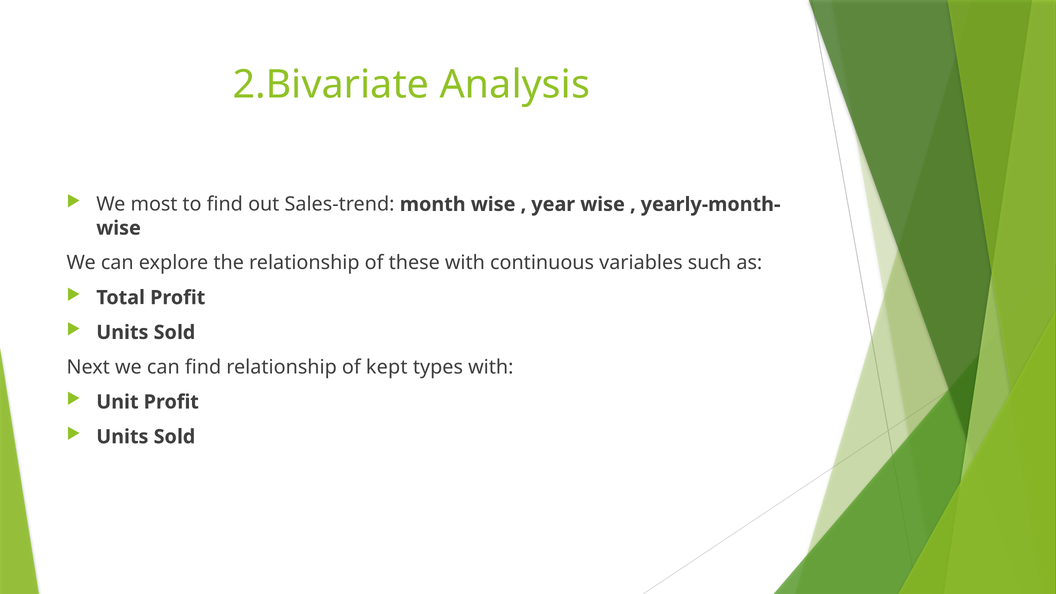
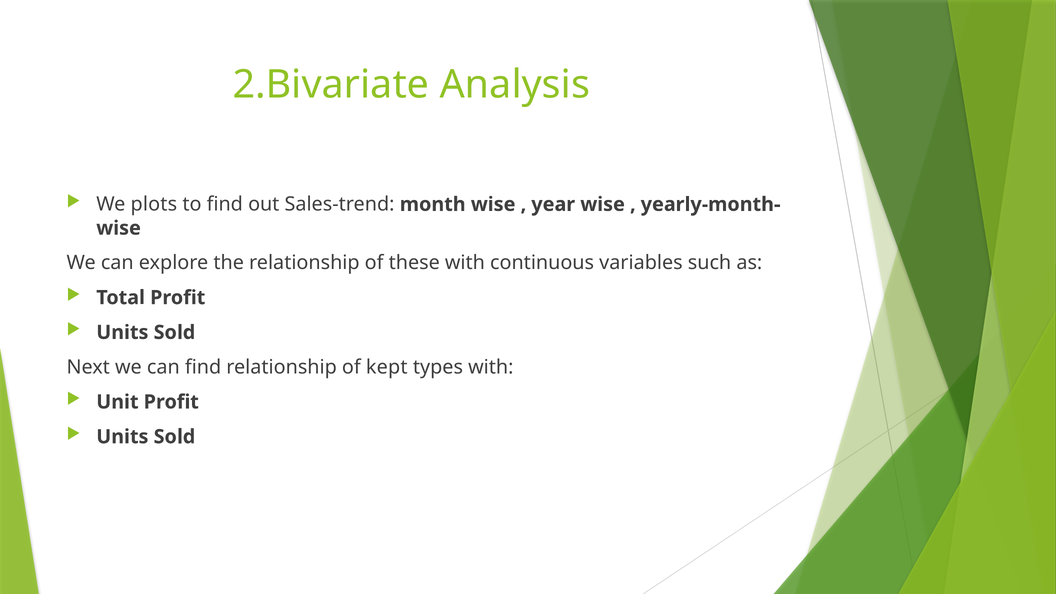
most: most -> plots
